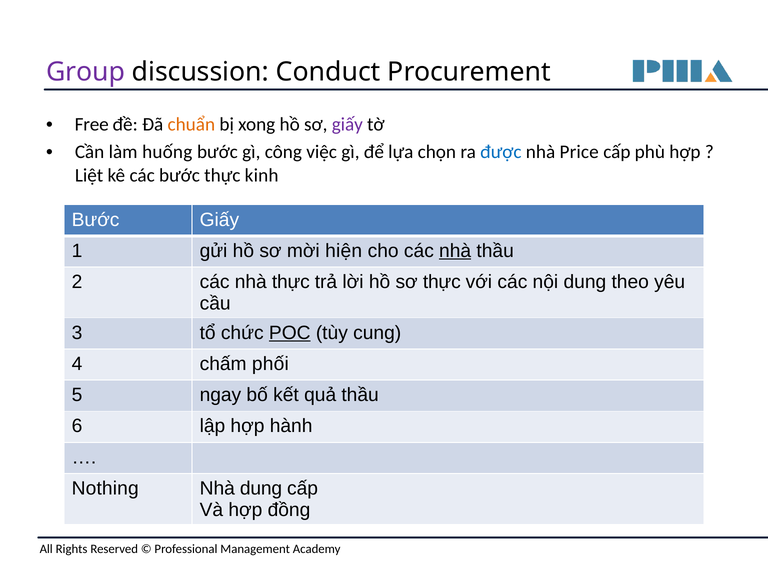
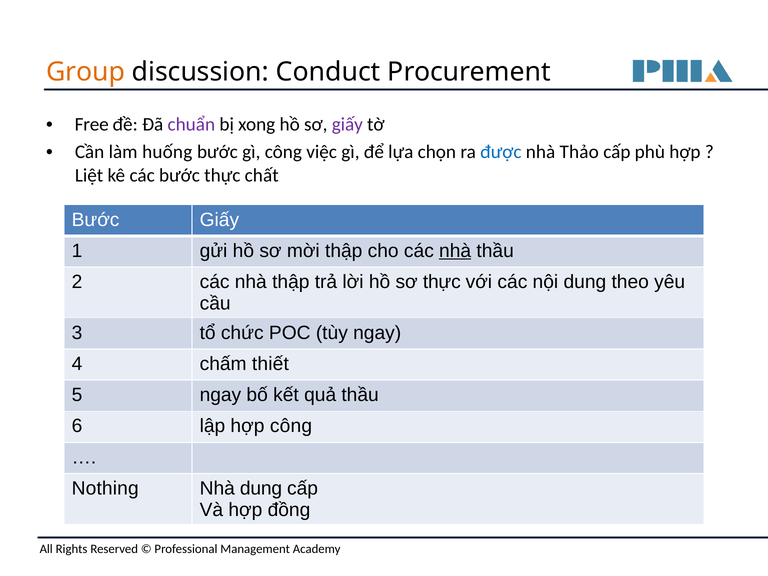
Group colour: purple -> orange
chuẩn colour: orange -> purple
Price: Price -> Thảo
kinh: kinh -> chất
mời hiện: hiện -> thập
nhà thực: thực -> thập
POC underline: present -> none
tùy cung: cung -> ngay
phối: phối -> thiết
hợp hành: hành -> công
